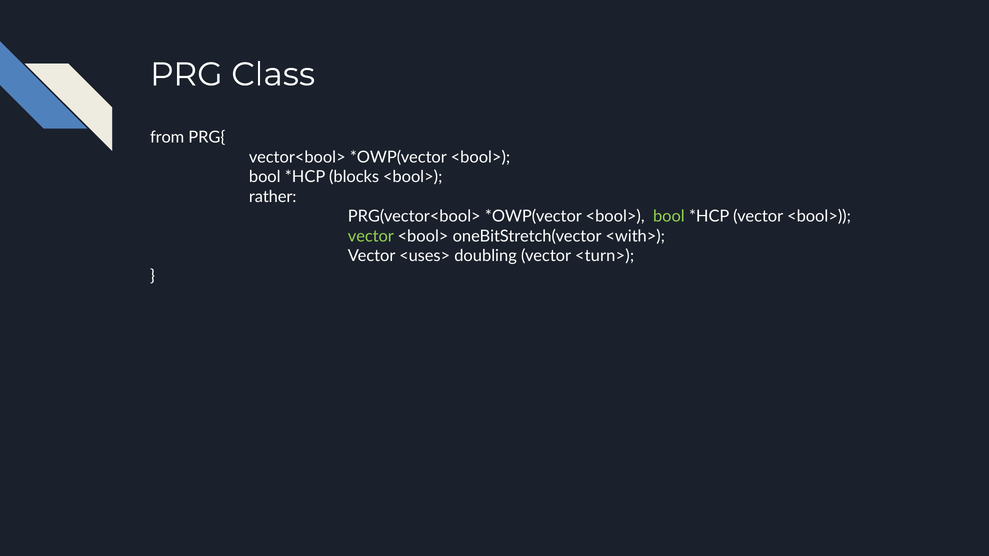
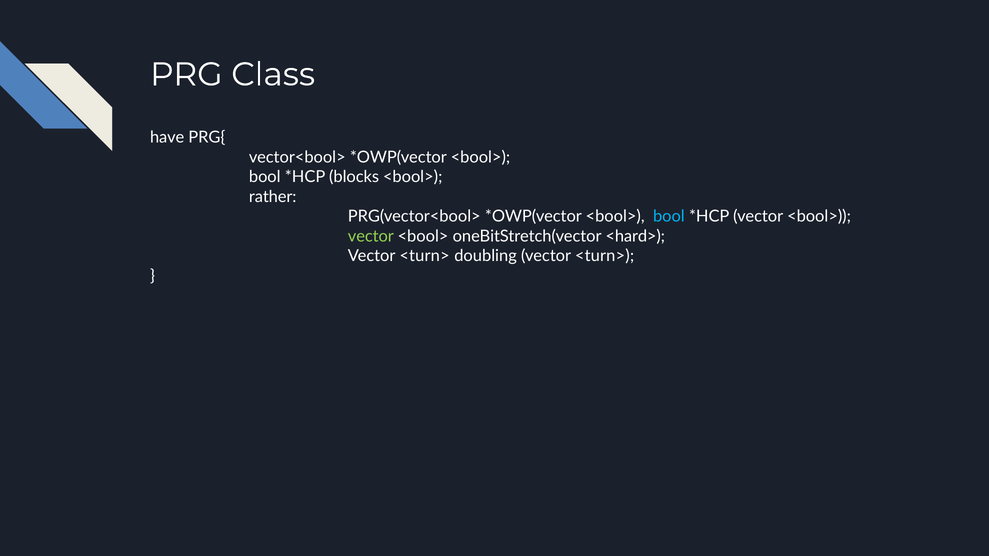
from: from -> have
bool at (669, 217) colour: light green -> light blue
<with>: <with> -> <hard>
<uses> at (425, 256): <uses> -> <turn>
